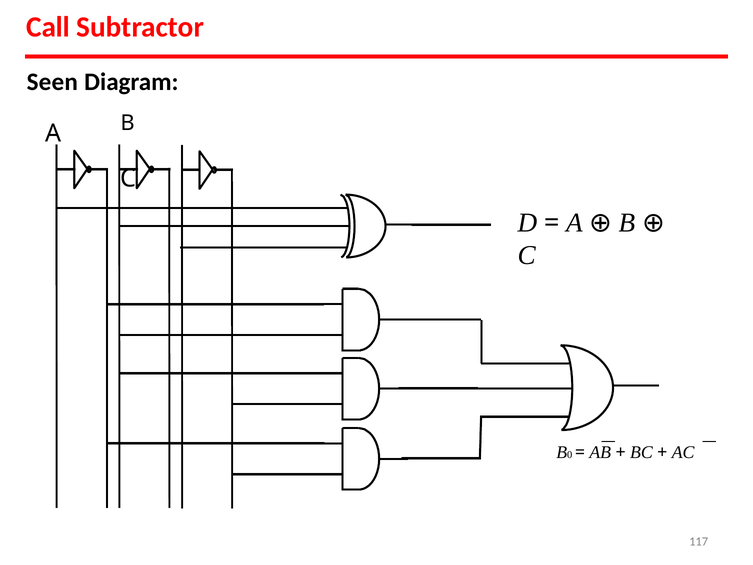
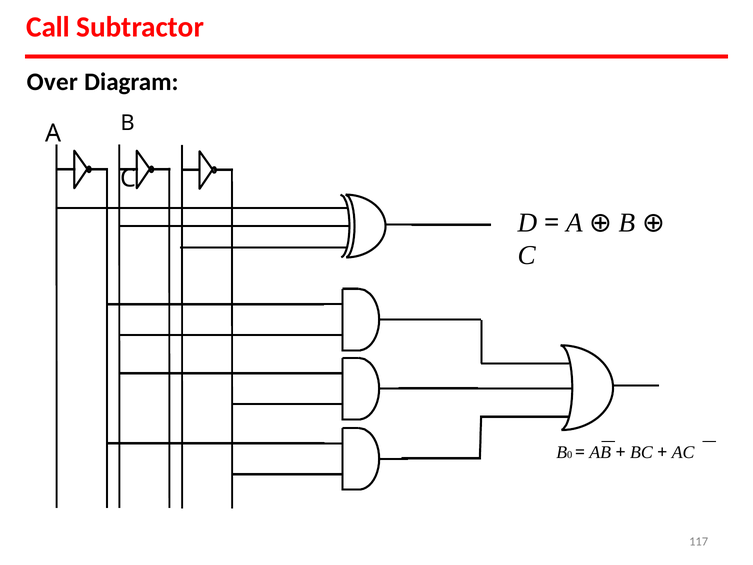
Seen: Seen -> Over
